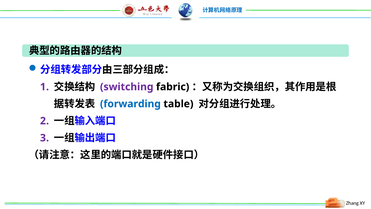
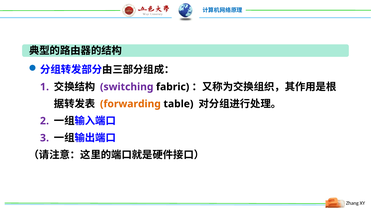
forwarding colour: blue -> orange
